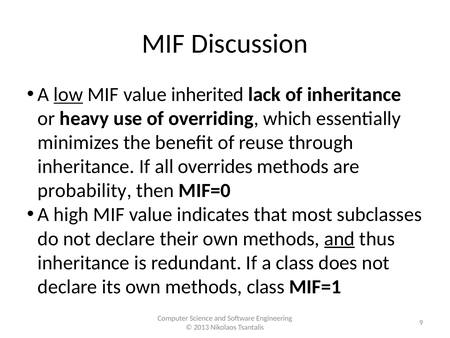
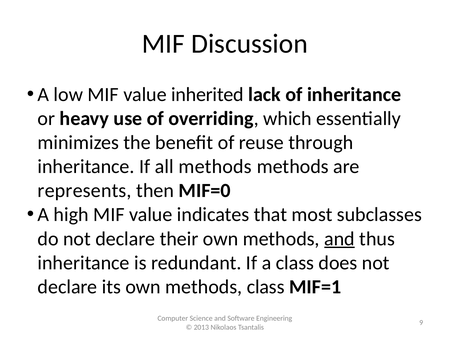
low underline: present -> none
all overrides: overrides -> methods
probability: probability -> represents
